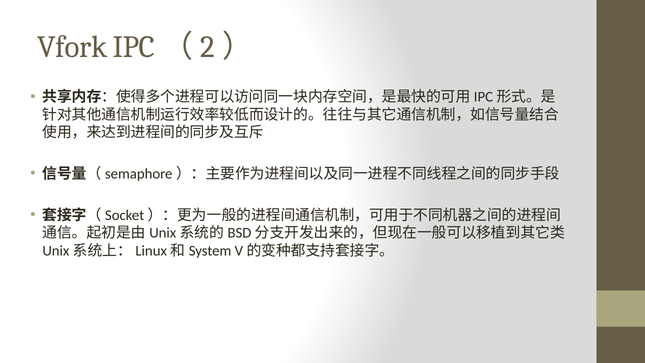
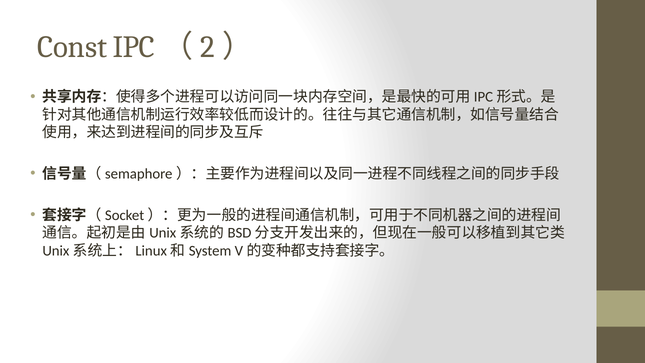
Vfork: Vfork -> Const
